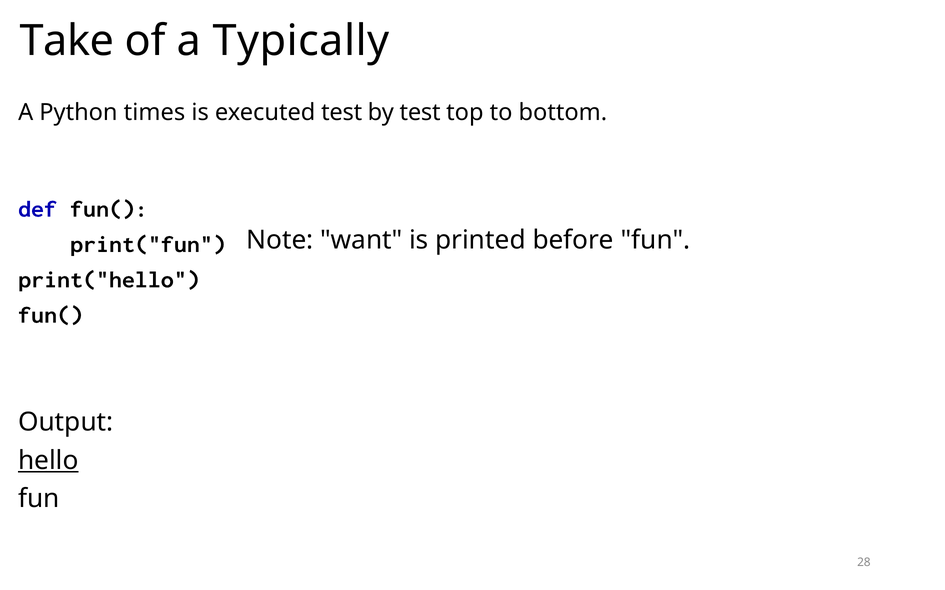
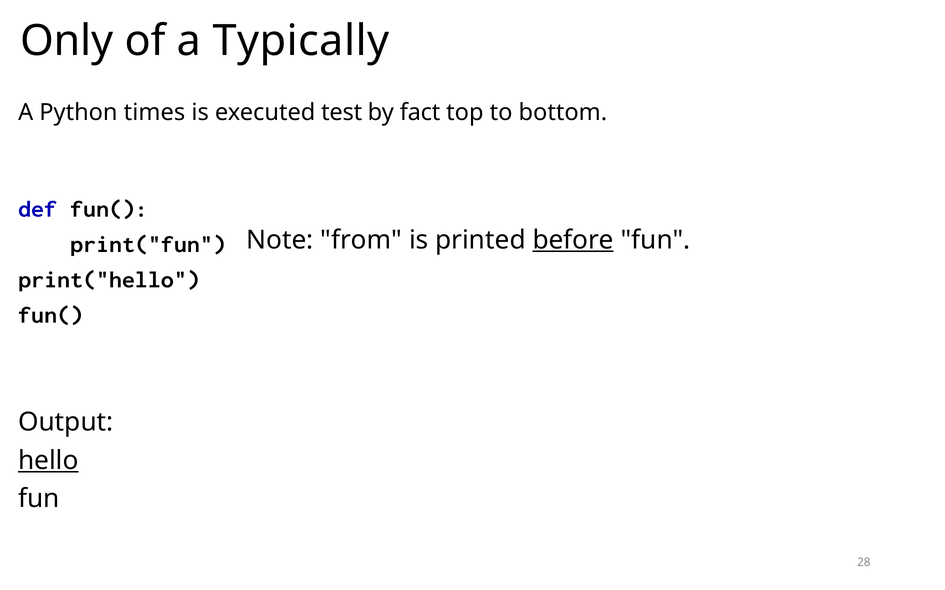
Take: Take -> Only
by test: test -> fact
want: want -> from
before underline: none -> present
